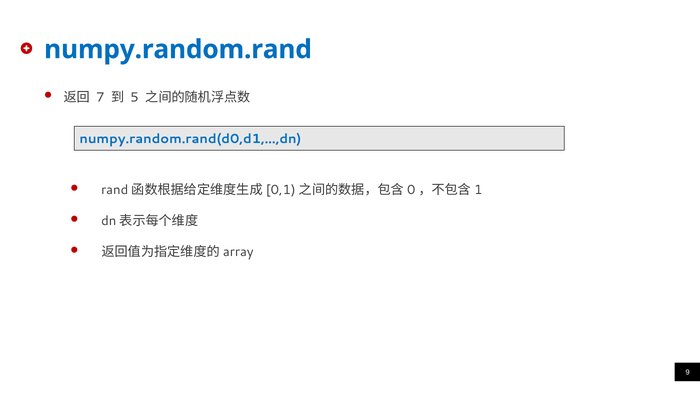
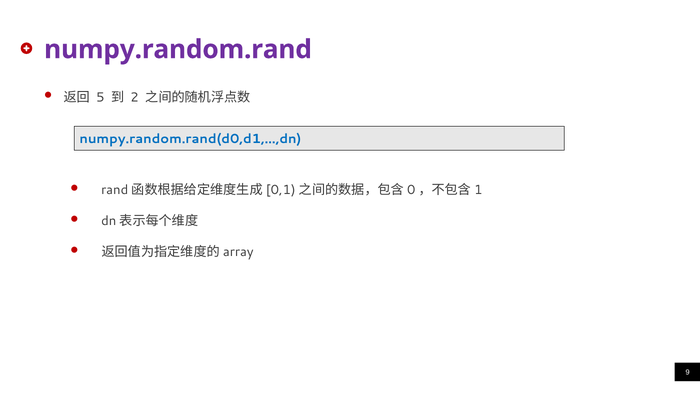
numpy.random.rand colour: blue -> purple
7: 7 -> 5
5: 5 -> 2
